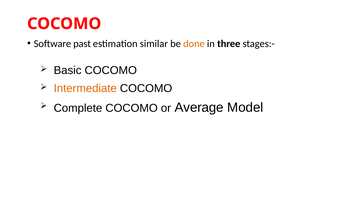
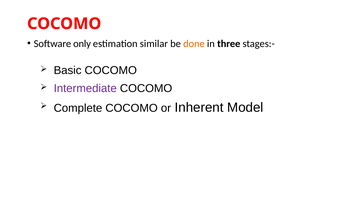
past: past -> only
Intermediate colour: orange -> purple
Average: Average -> Inherent
